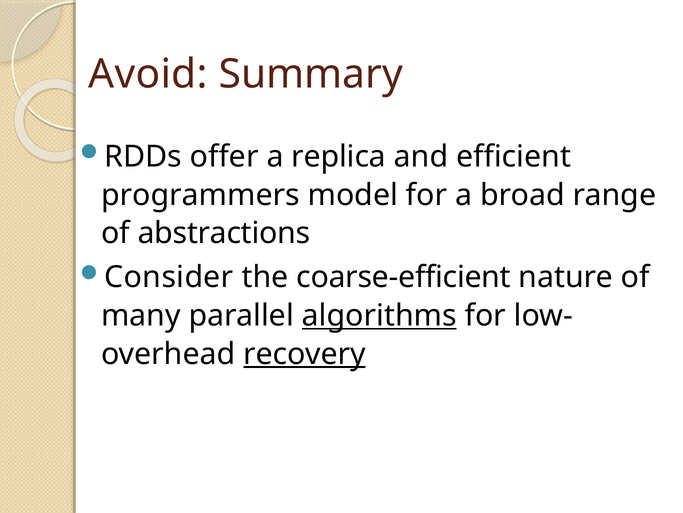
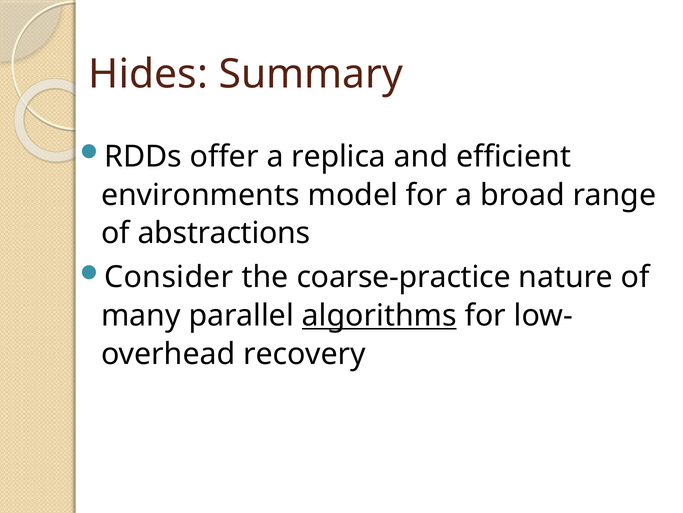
Avoid: Avoid -> Hides
programmers: programmers -> environments
coarse-efficient: coarse-efficient -> coarse-practice
recovery underline: present -> none
